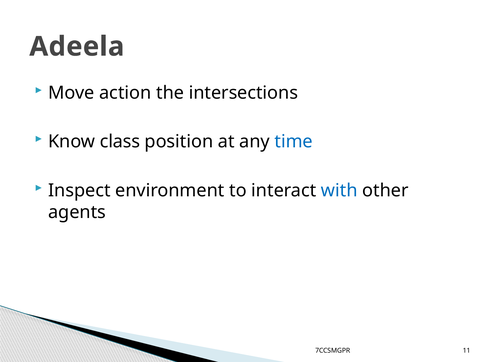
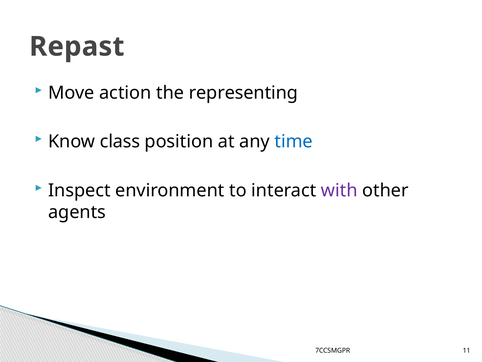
Adeela: Adeela -> Repast
intersections: intersections -> representing
with colour: blue -> purple
